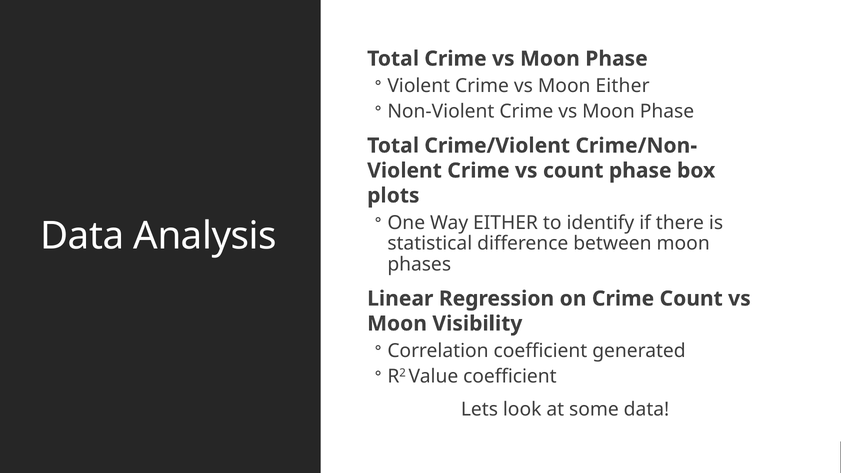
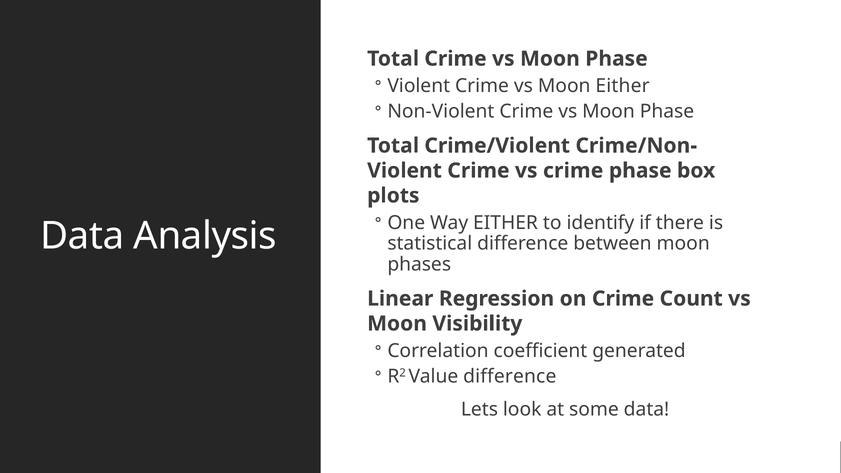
vs count: count -> crime
Value coefficient: coefficient -> difference
